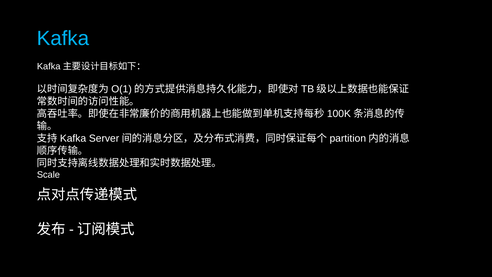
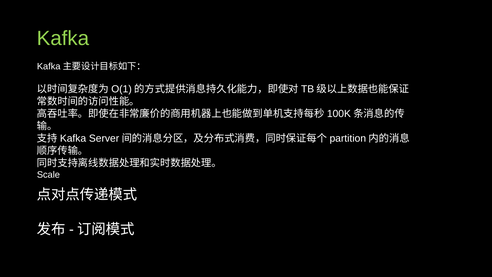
Kafka colour: light blue -> light green
